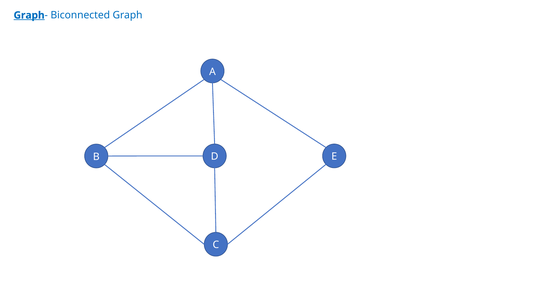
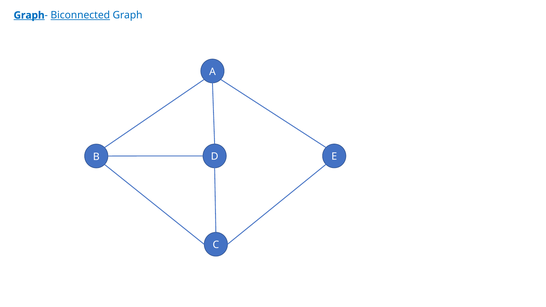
Biconnected underline: none -> present
